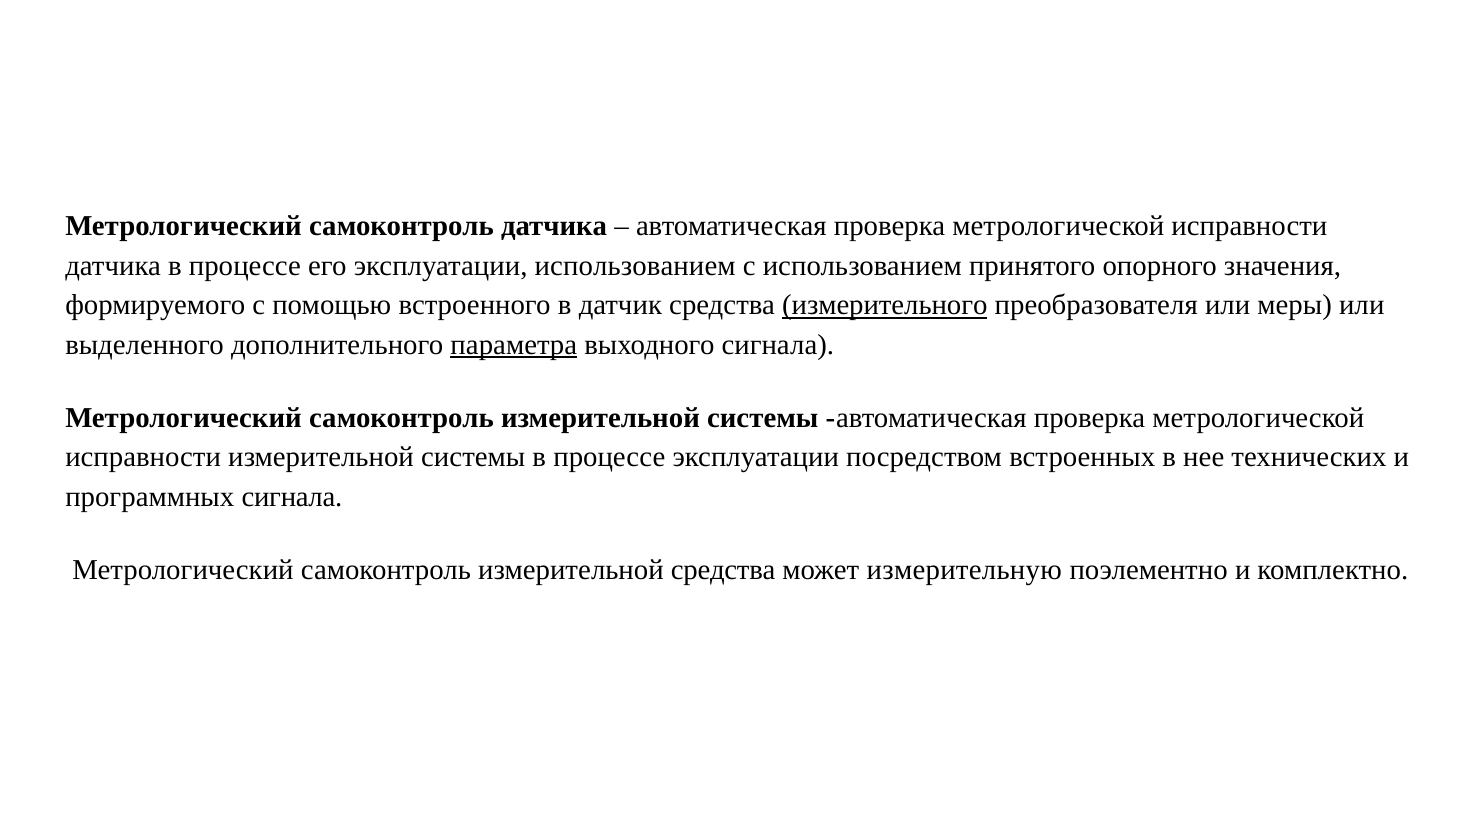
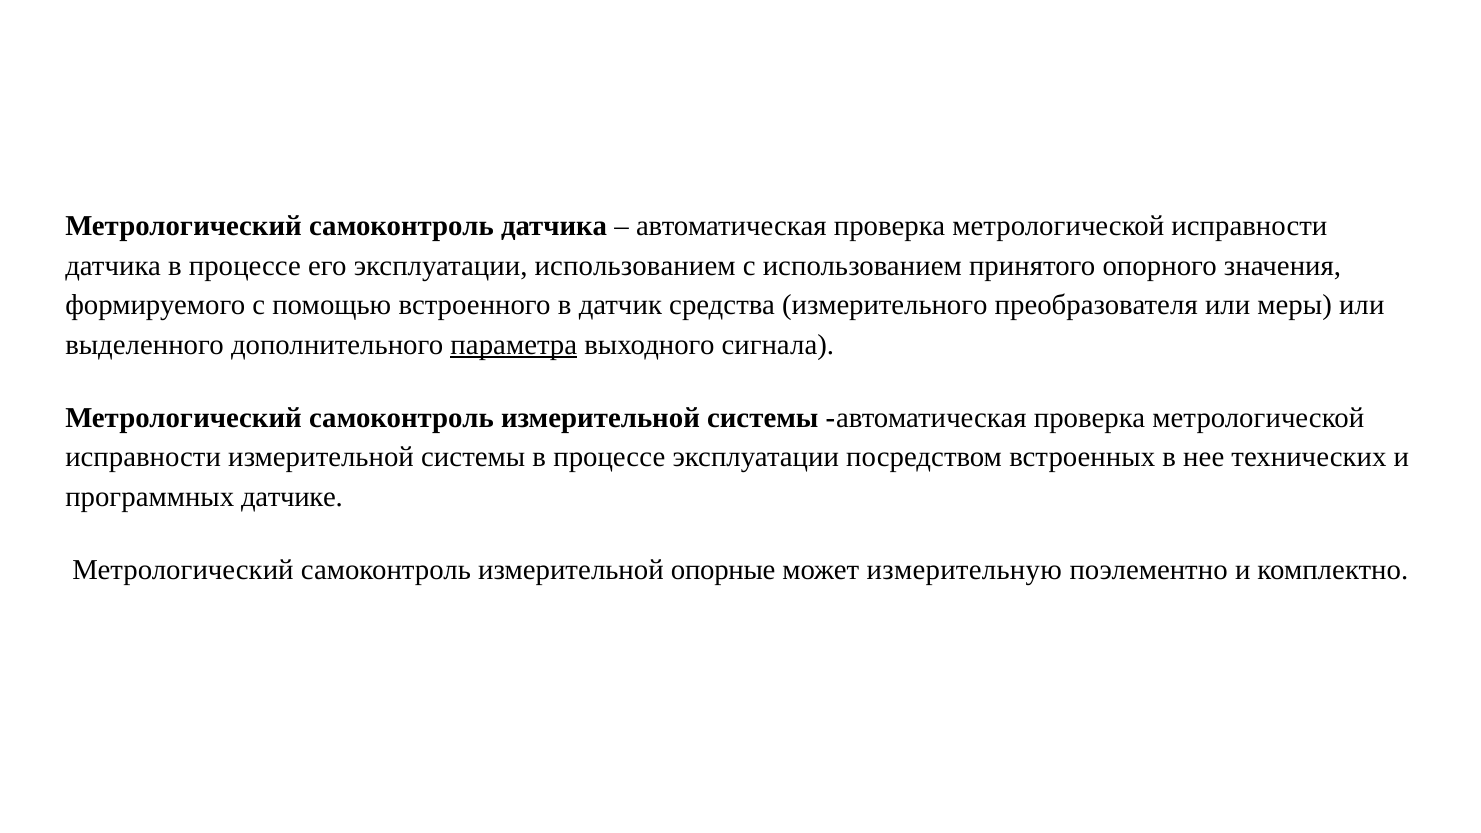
измерительного underline: present -> none
программных сигнала: сигнала -> датчике
измерительной средства: средства -> опорные
